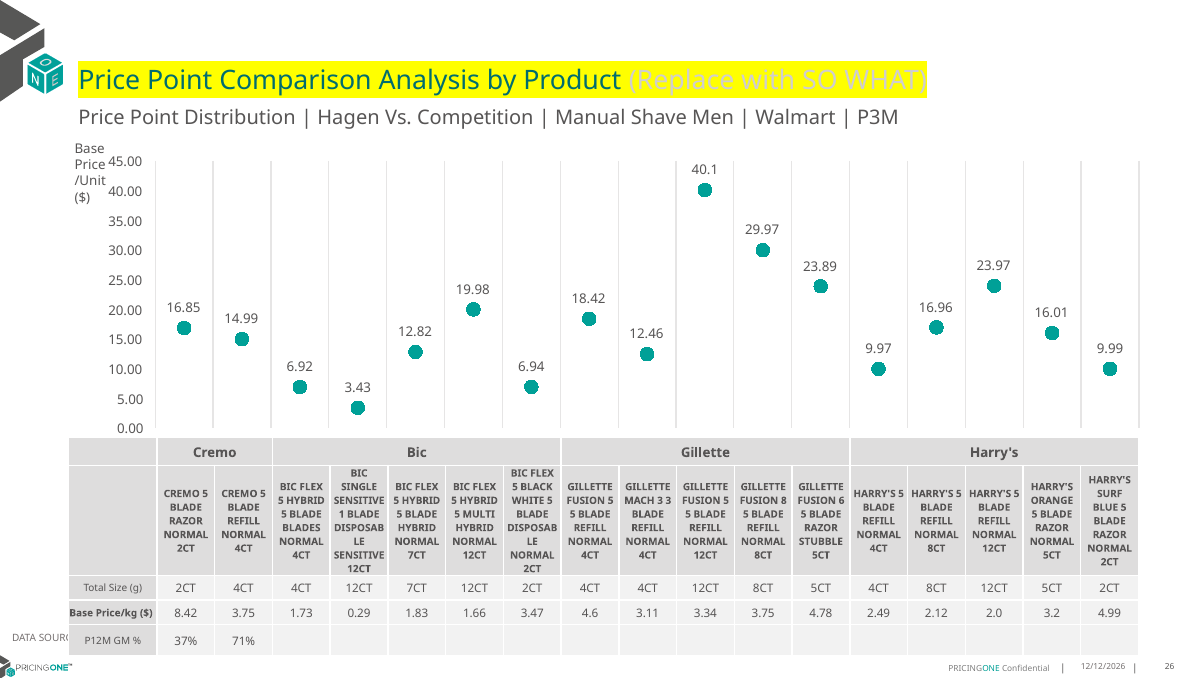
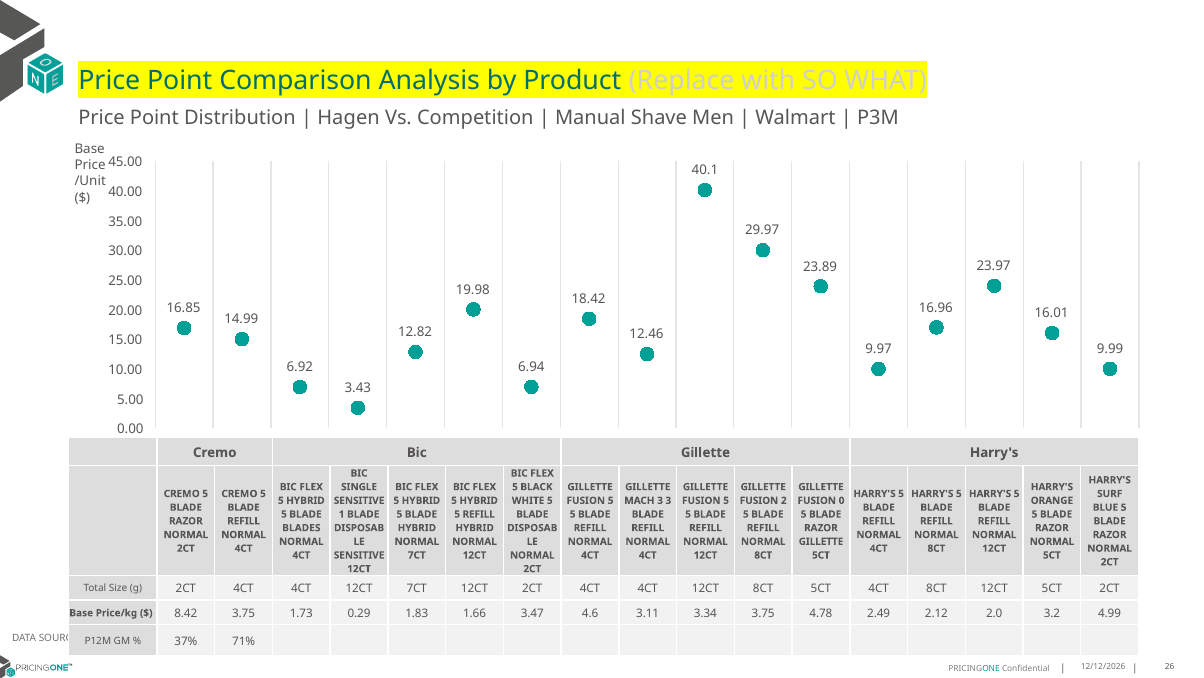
8: 8 -> 2
6: 6 -> 0
5 MULTI: MULTI -> REFILL
STUBBLE at (821, 541): STUBBLE -> GILLETTE
